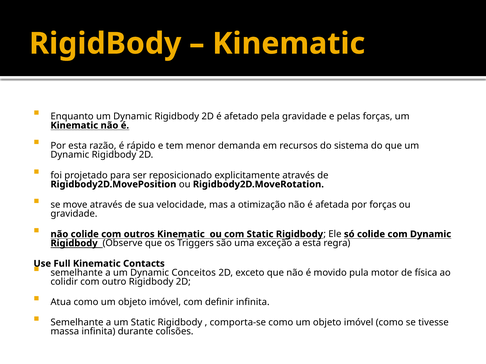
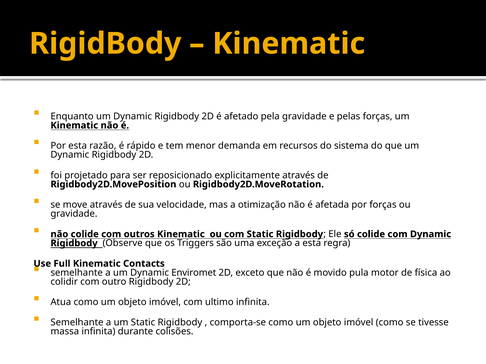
Conceitos: Conceitos -> Enviromet
definir: definir -> ultimo
